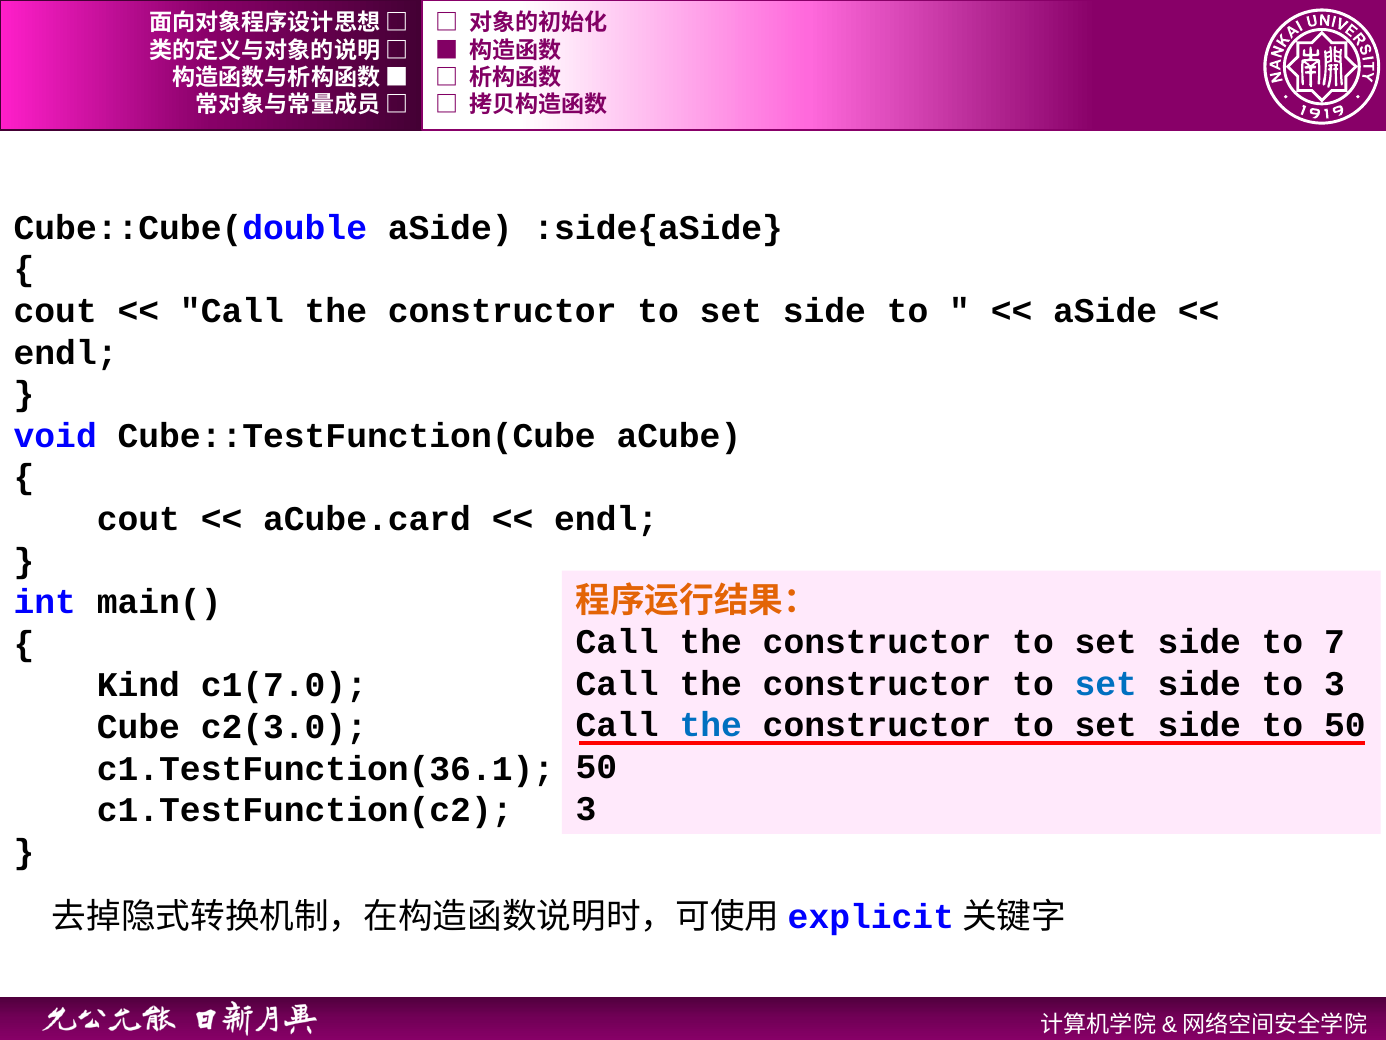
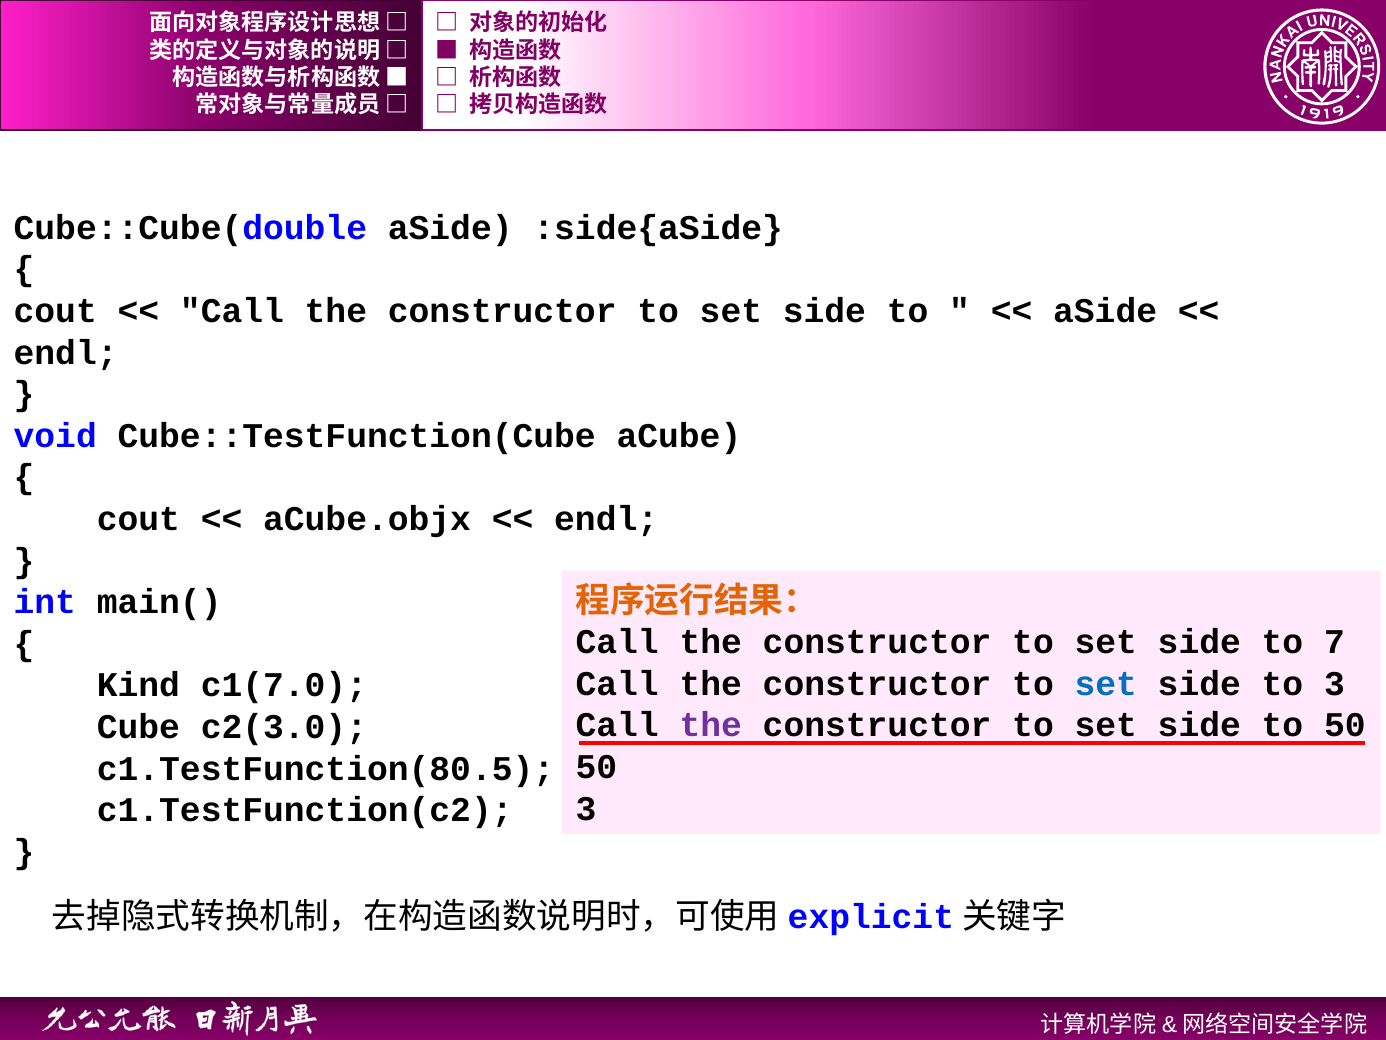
aCube.card: aCube.card -> aCube.objx
the at (711, 725) colour: blue -> purple
c1.TestFunction(36.1: c1.TestFunction(36.1 -> c1.TestFunction(80.5
